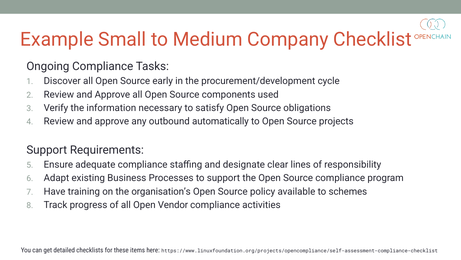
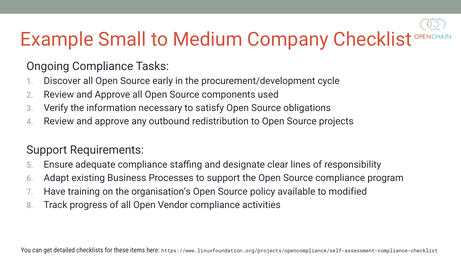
automatically: automatically -> redistribution
schemes: schemes -> modified
